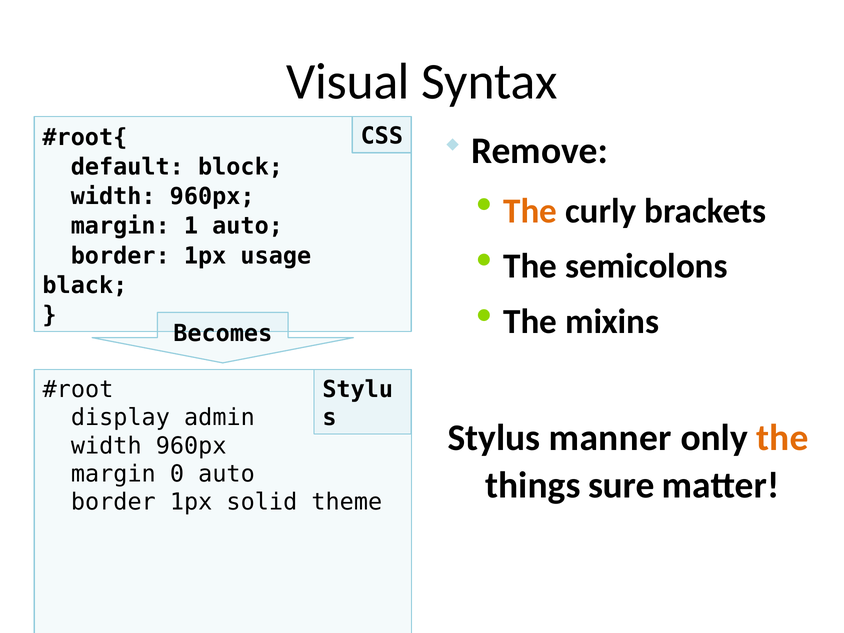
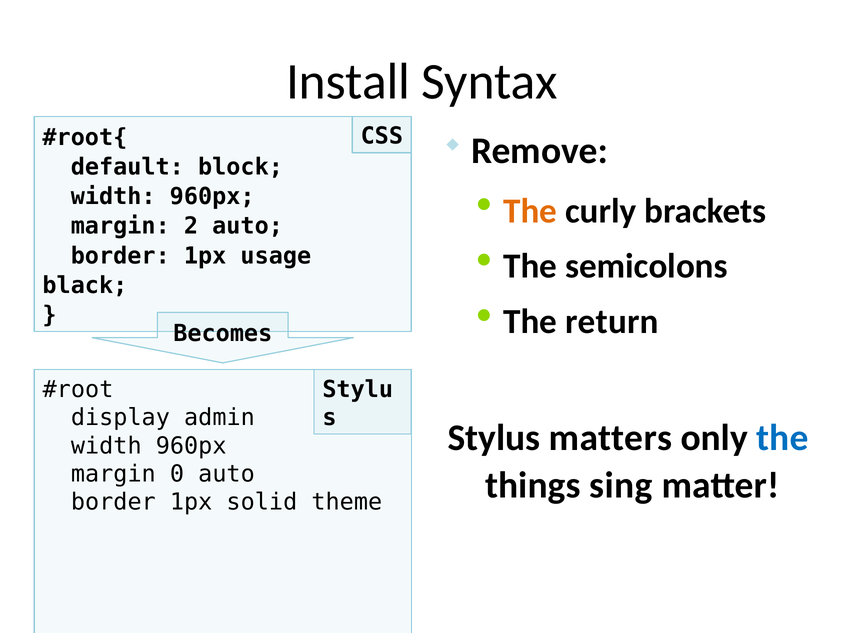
Visual: Visual -> Install
1: 1 -> 2
mixins: mixins -> return
manner: manner -> matters
the at (782, 438) colour: orange -> blue
sure: sure -> sing
